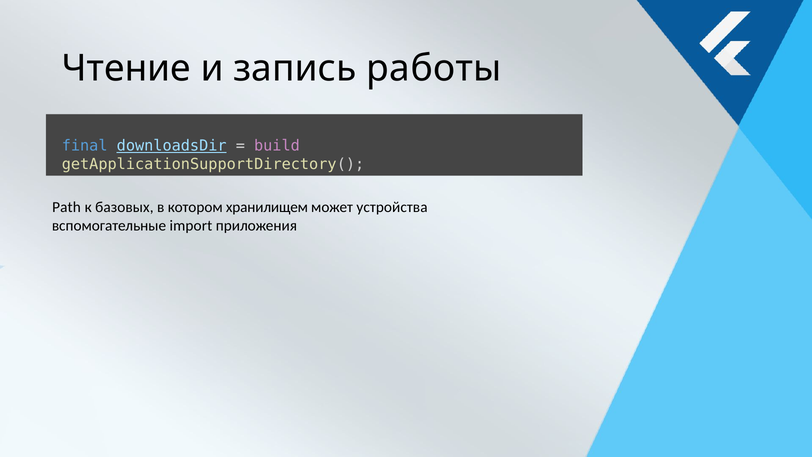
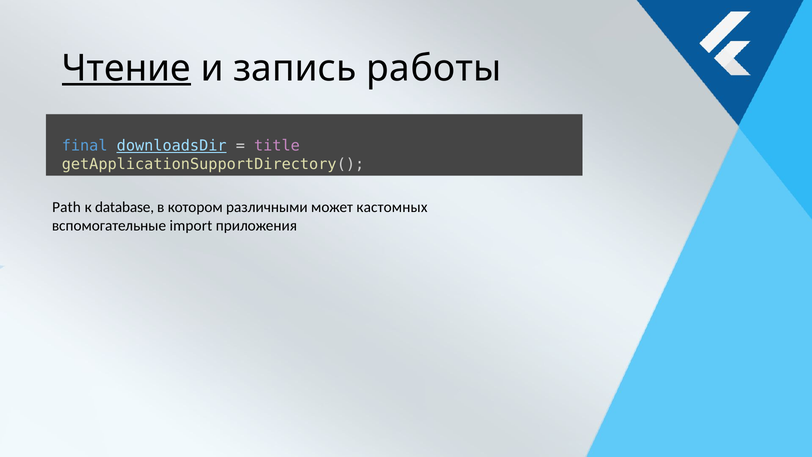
Чтение underline: none -> present
build: build -> title
базовых: базовых -> database
хранилищем: хранилищем -> различными
устройства: устройства -> кастомных
